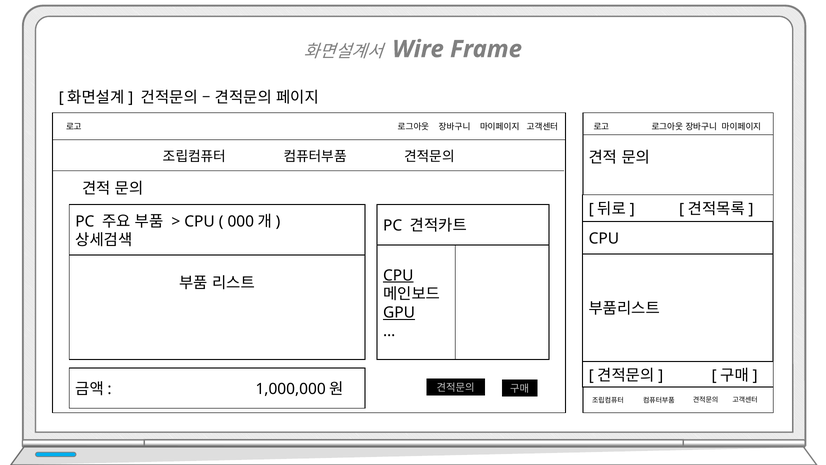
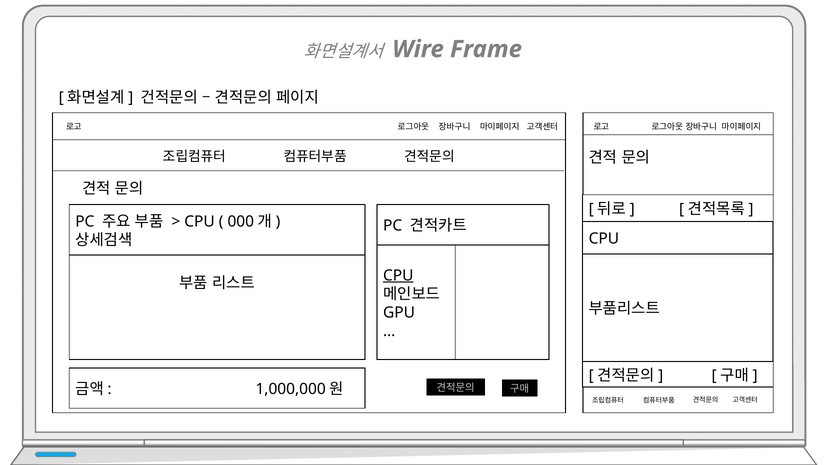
GPU underline: present -> none
